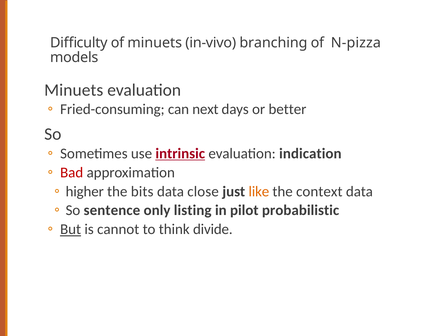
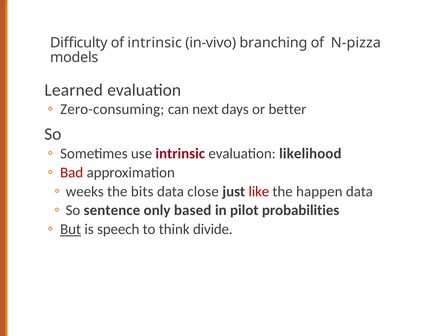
of minuets: minuets -> intrinsic
Minuets at (74, 90): Minuets -> Learned
Fried-consuming: Fried-consuming -> Zero-consuming
intrinsic at (180, 154) underline: present -> none
indication: indication -> likelihood
higher: higher -> weeks
like colour: orange -> red
context: context -> happen
listing: listing -> based
probabilistic: probabilistic -> probabilities
cannot: cannot -> speech
